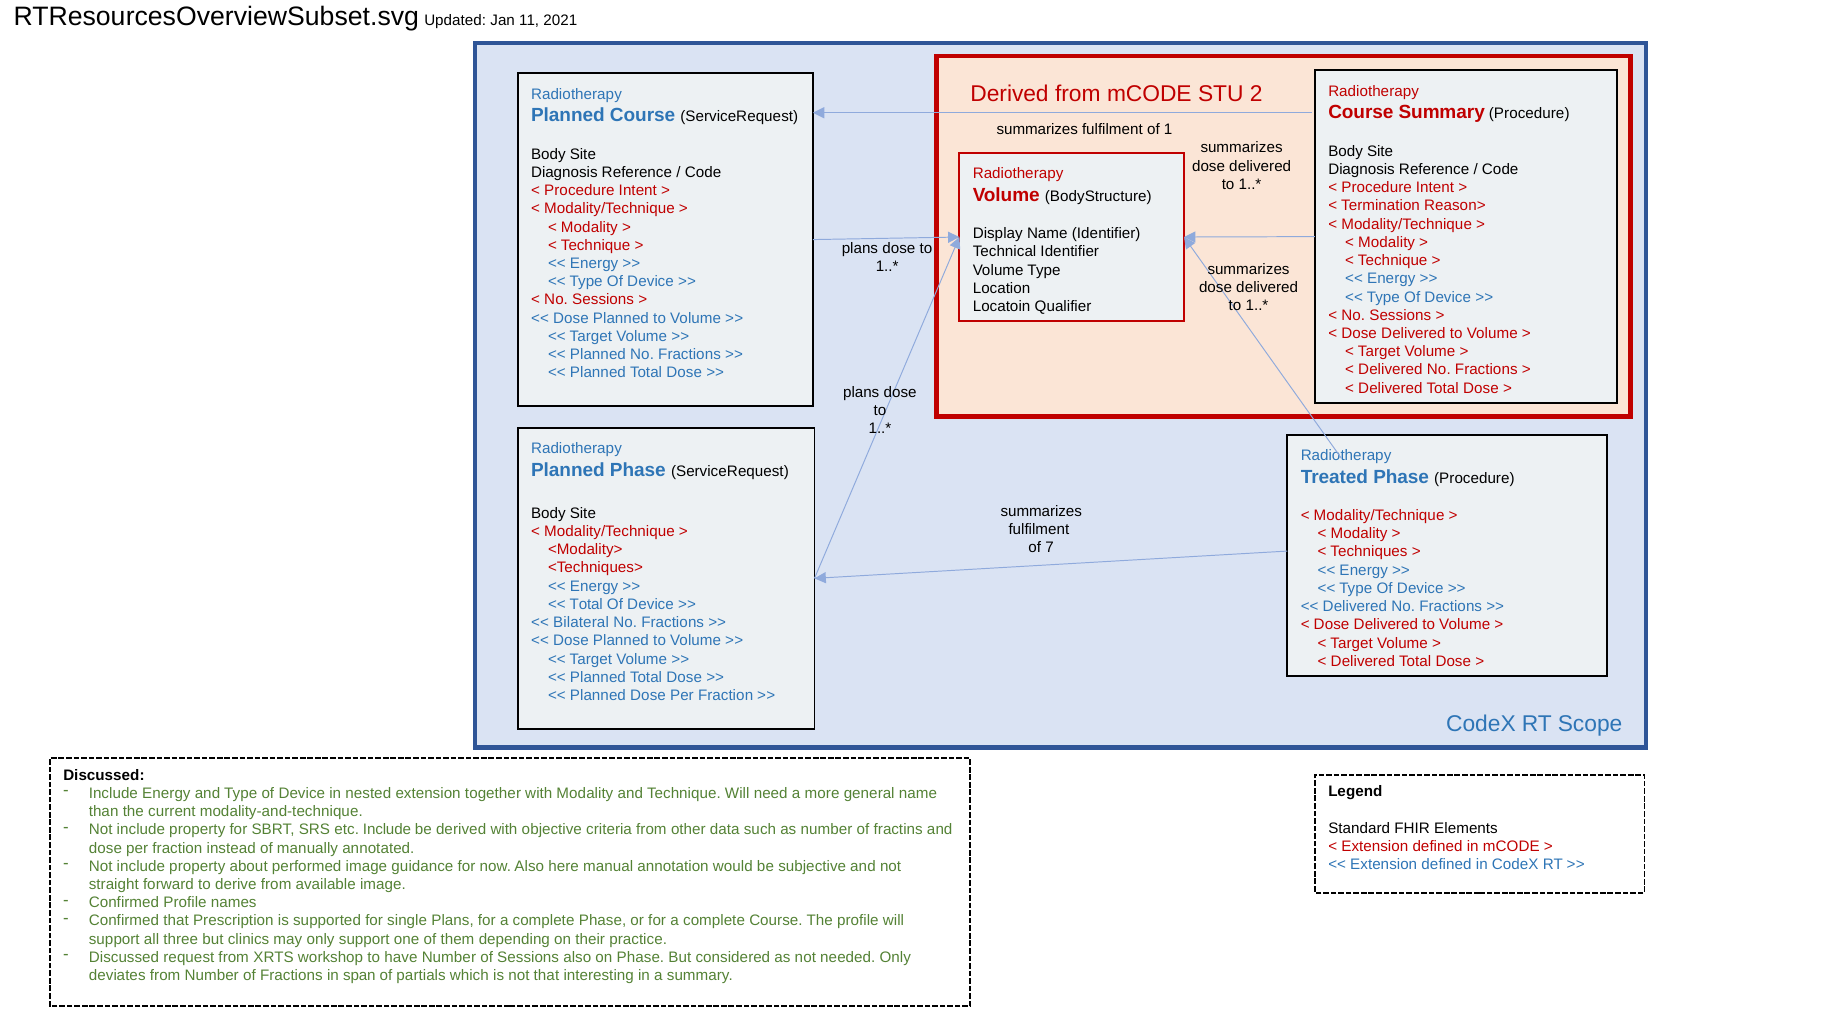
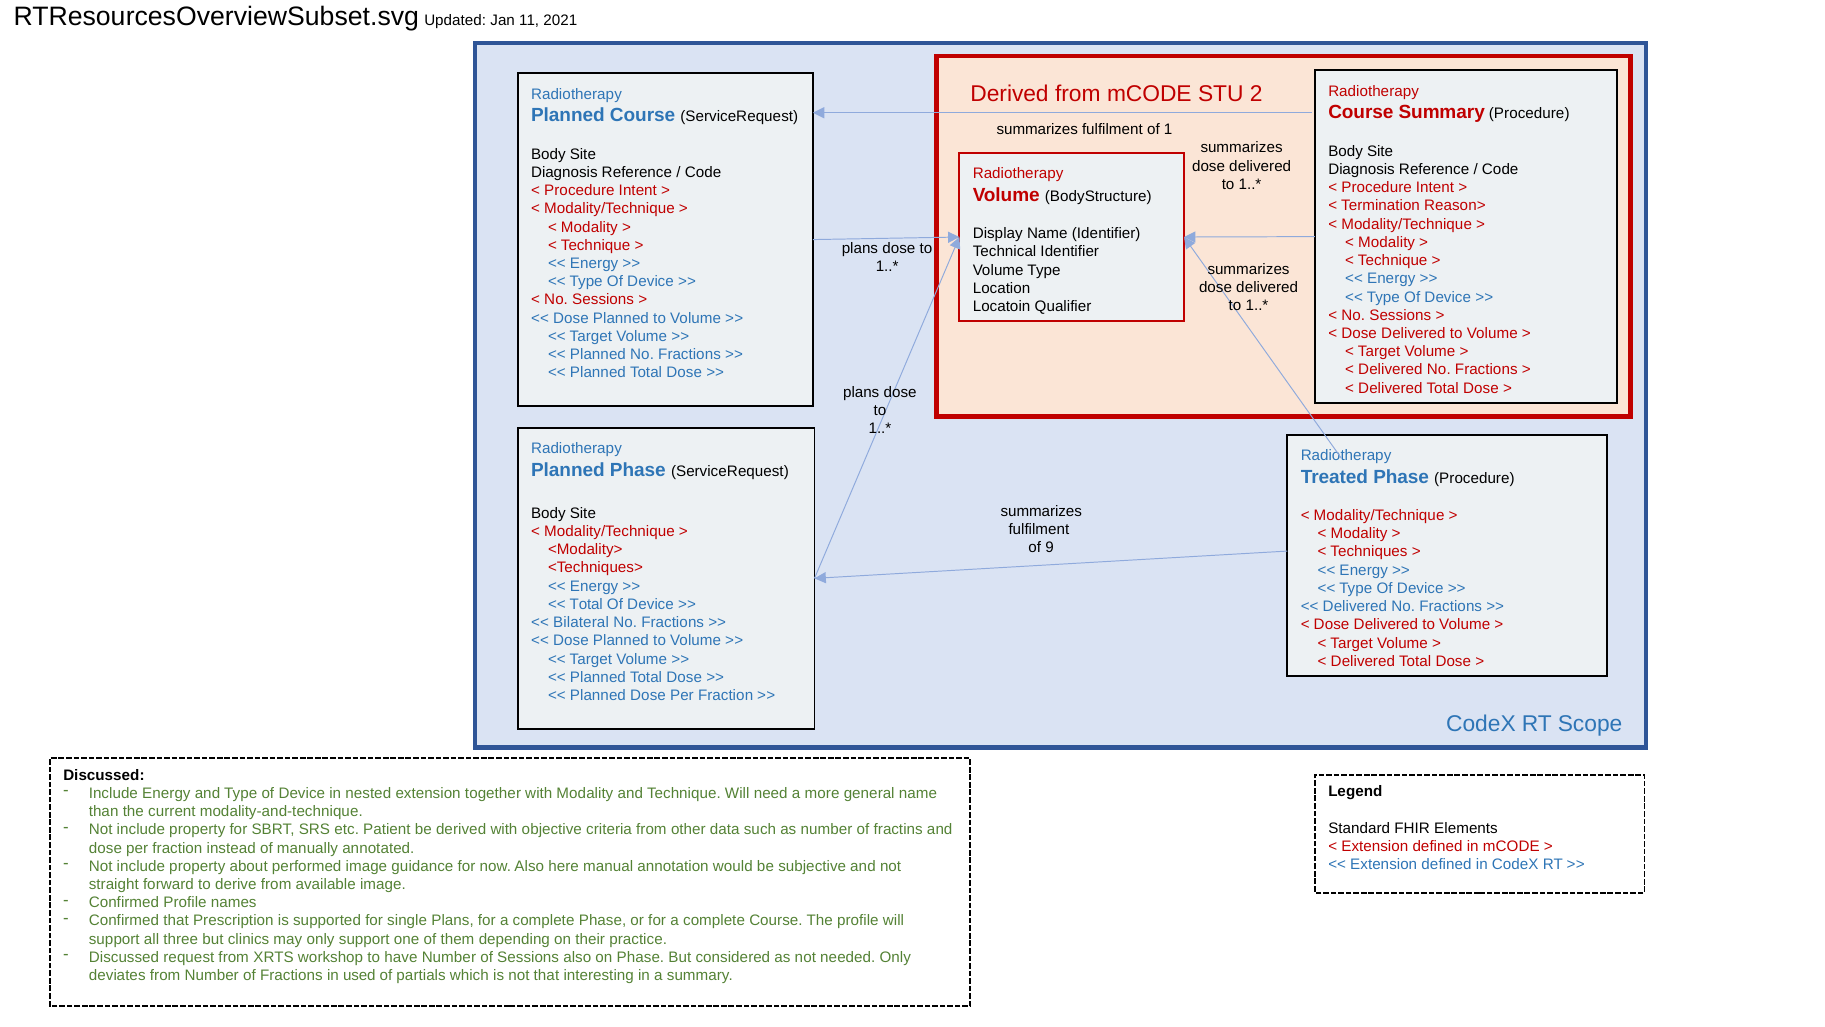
7: 7 -> 9
etc Include: Include -> Patient
span: span -> used
